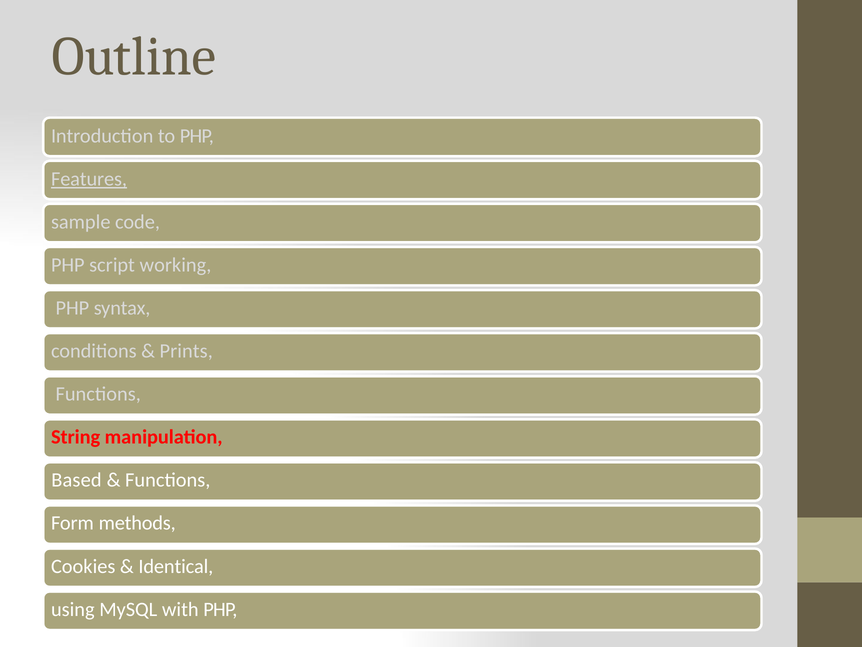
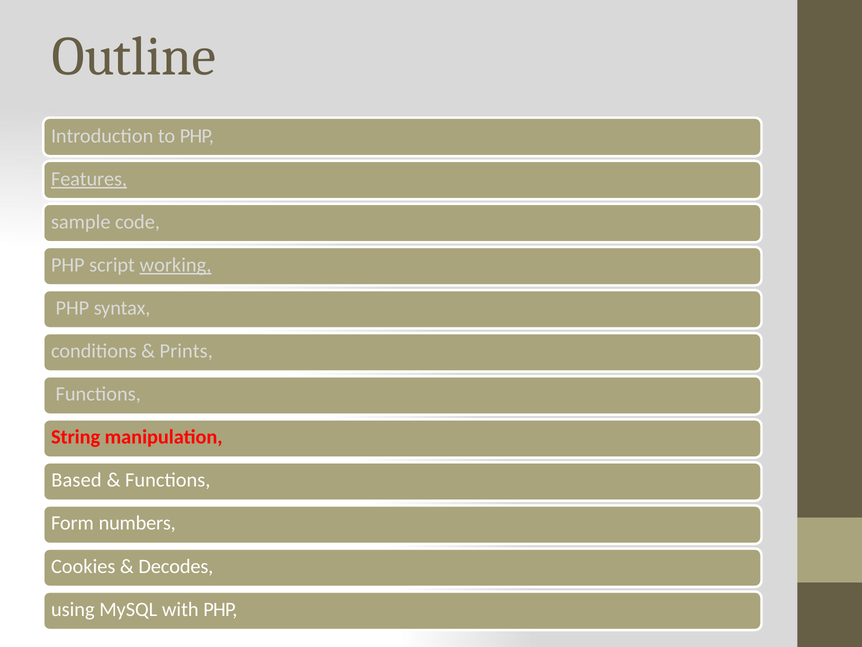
working underline: none -> present
methods: methods -> numbers
Identical: Identical -> Decodes
